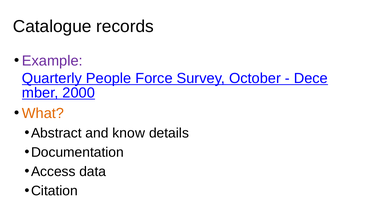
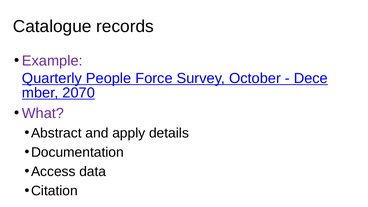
2000: 2000 -> 2070
What colour: orange -> purple
know: know -> apply
